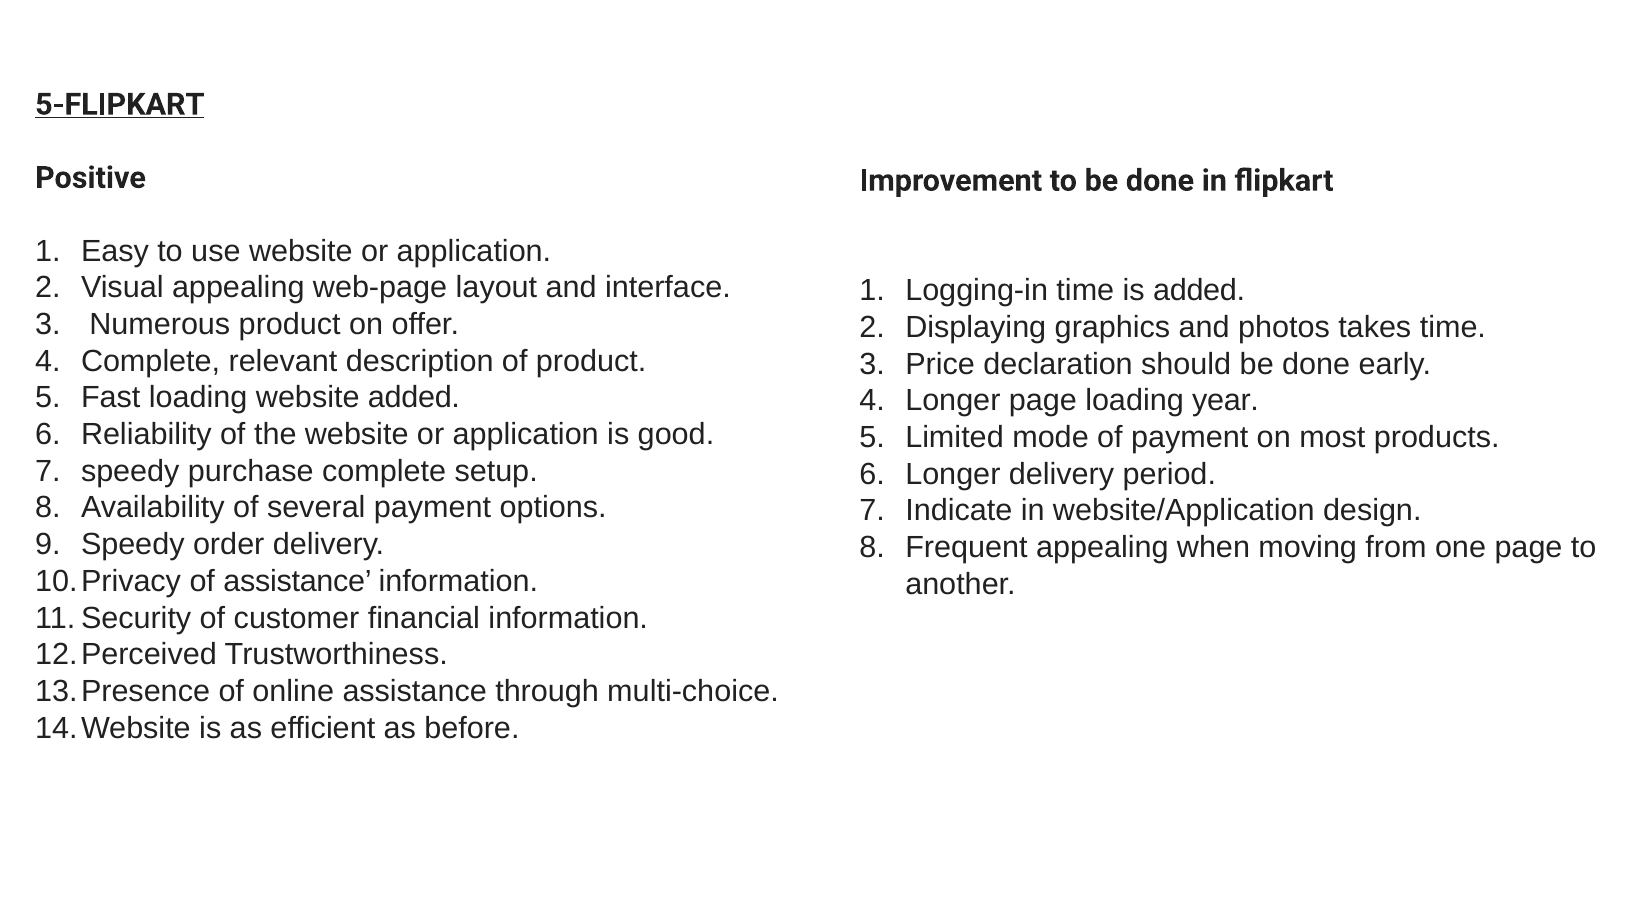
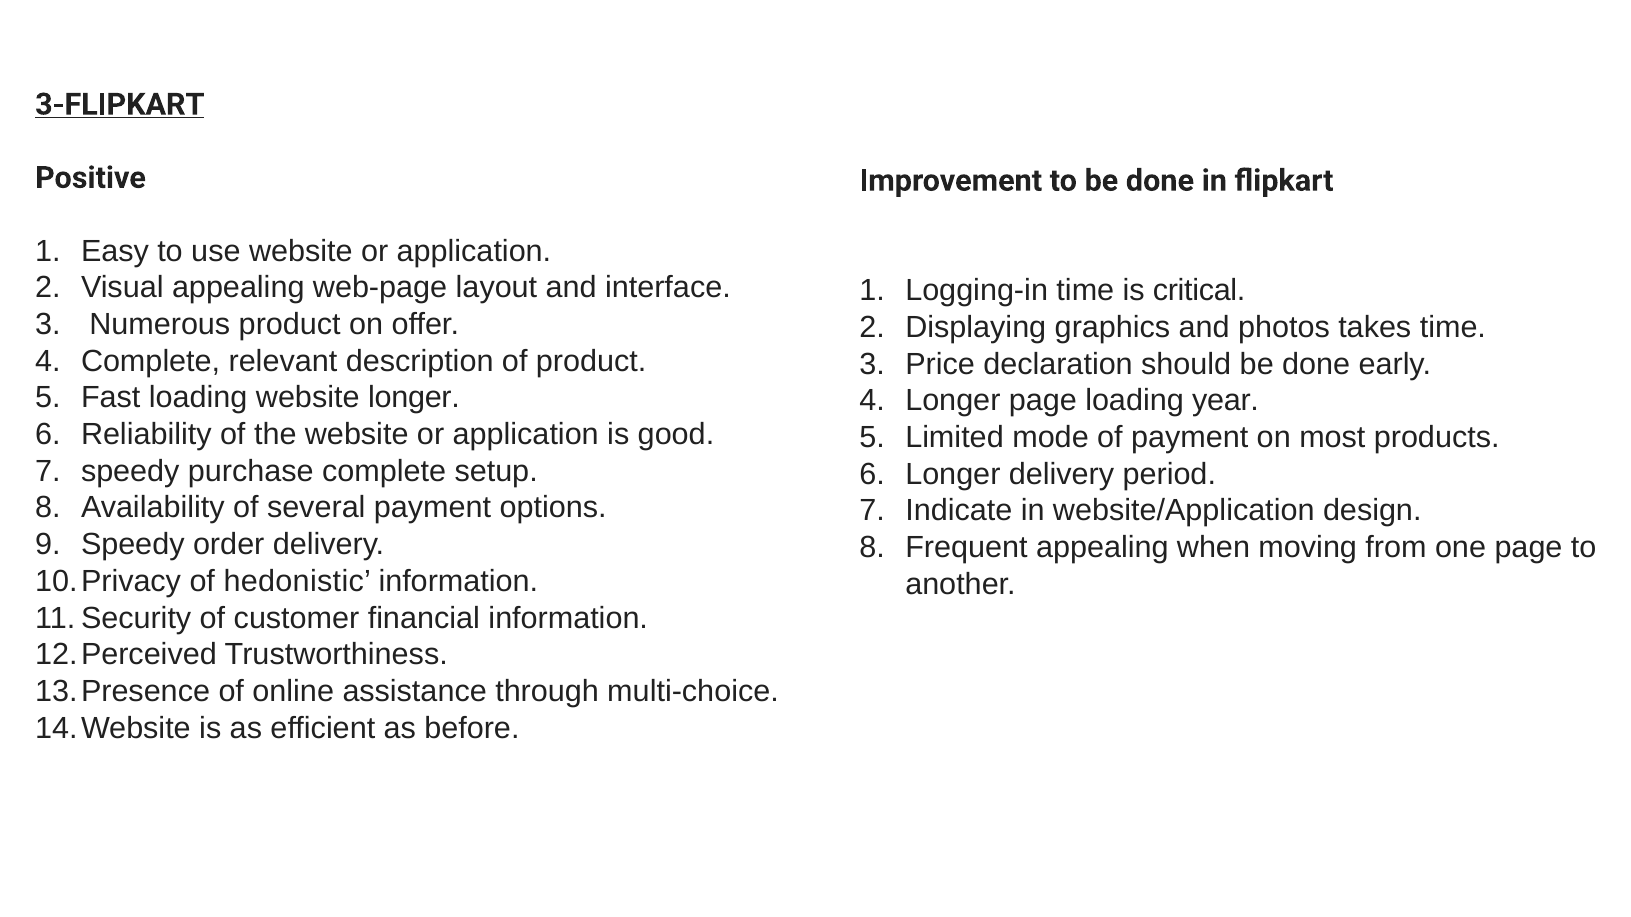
5-FLIPKART: 5-FLIPKART -> 3-FLIPKART
is added: added -> critical
website added: added -> longer
of assistance: assistance -> hedonistic
